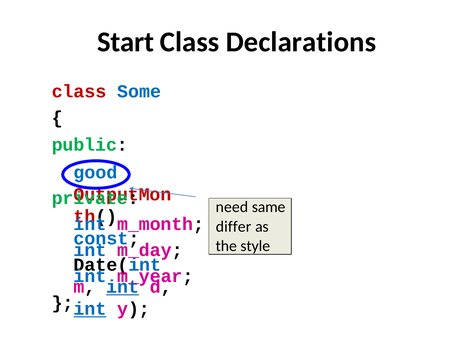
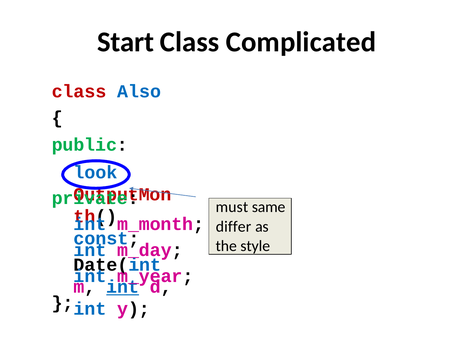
Declarations: Declarations -> Complicated
Some: Some -> Also
good: good -> look
need: need -> must
int at (90, 308) underline: present -> none
